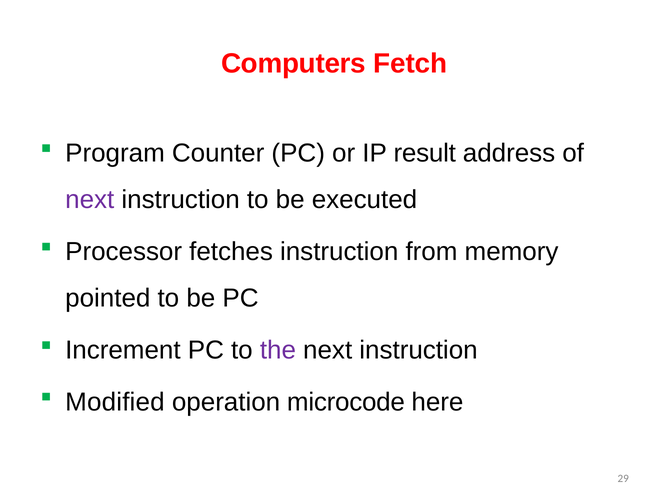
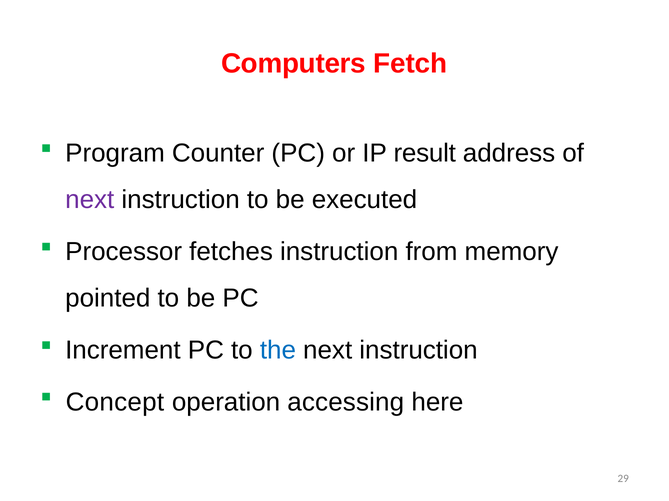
the colour: purple -> blue
Modified: Modified -> Concept
microcode: microcode -> accessing
